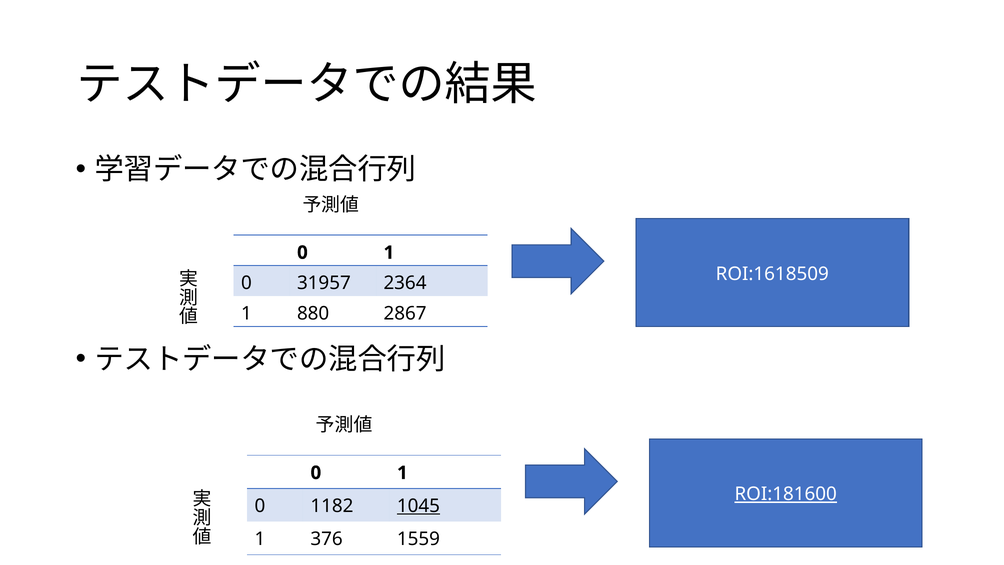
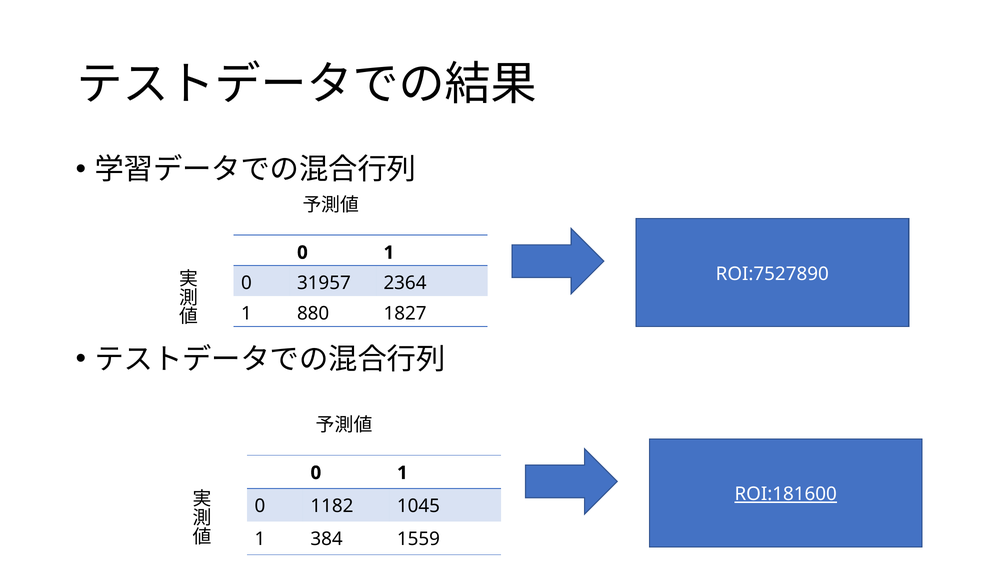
ROI:1618509: ROI:1618509 -> ROI:7527890
2867: 2867 -> 1827
1045 underline: present -> none
376: 376 -> 384
